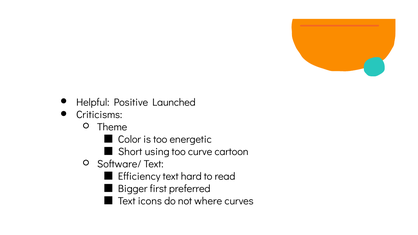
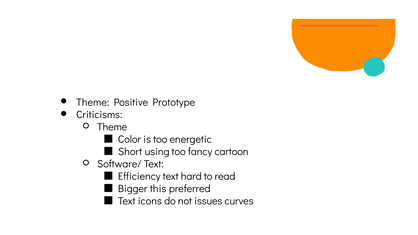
Helpful at (93, 102): Helpful -> Theme
Launched: Launched -> Prototype
curve: curve -> fancy
first: first -> this
where: where -> issues
